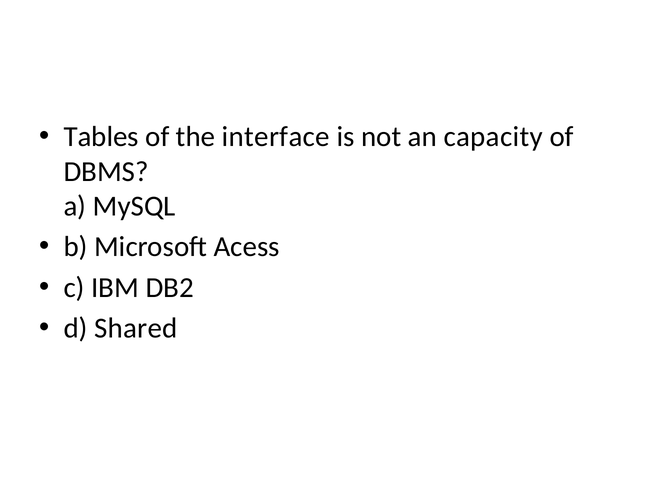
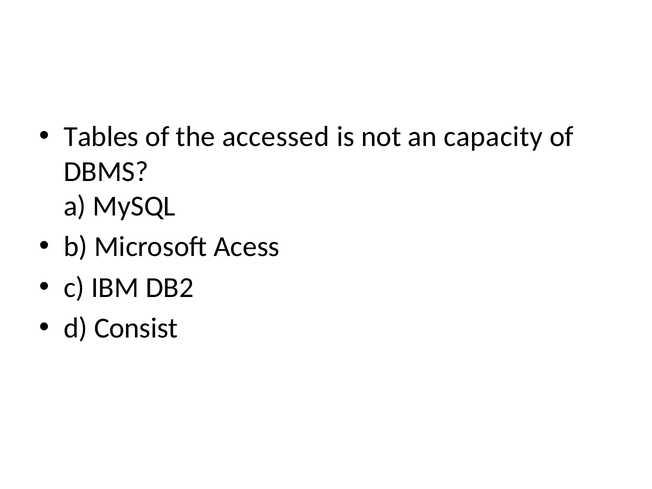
interface: interface -> accessed
Shared: Shared -> Consist
